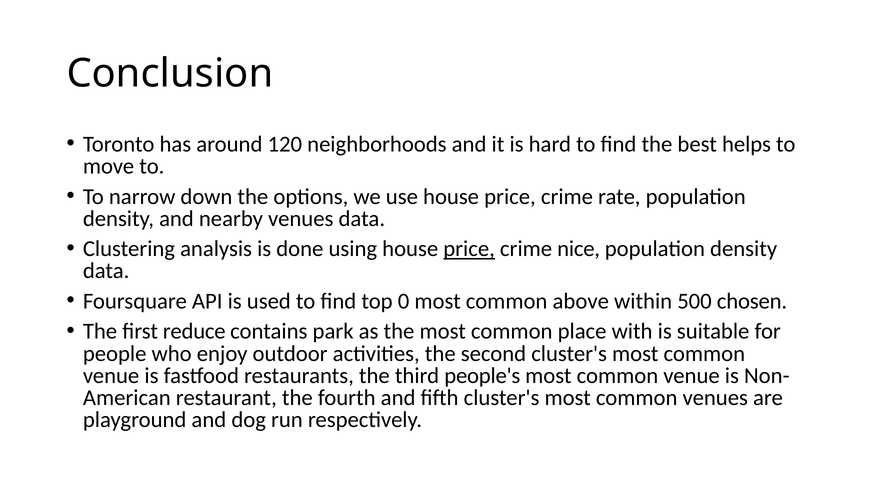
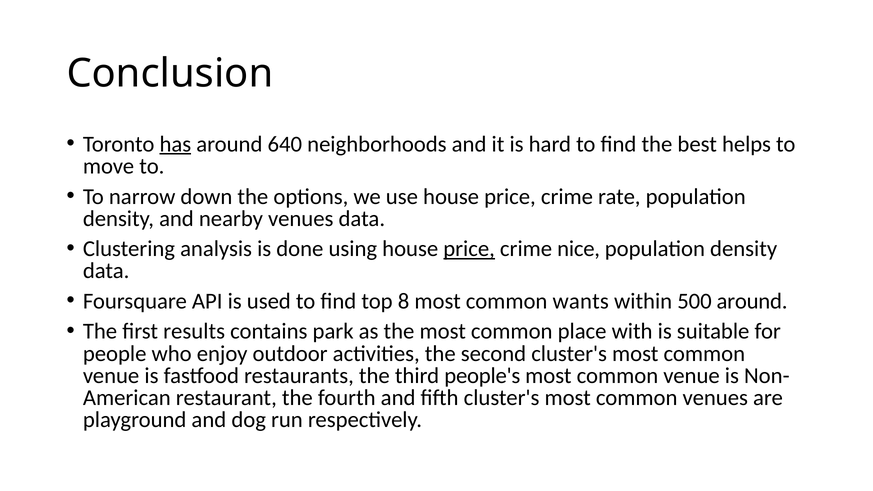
has underline: none -> present
120: 120 -> 640
0: 0 -> 8
above: above -> wants
500 chosen: chosen -> around
reduce: reduce -> results
